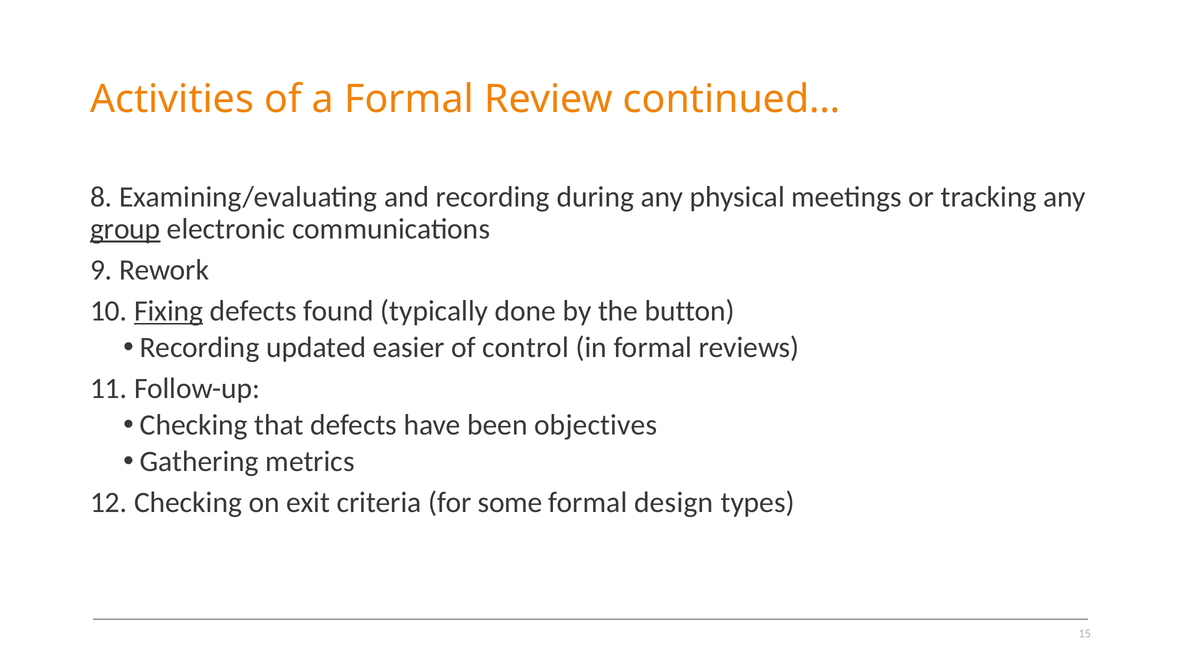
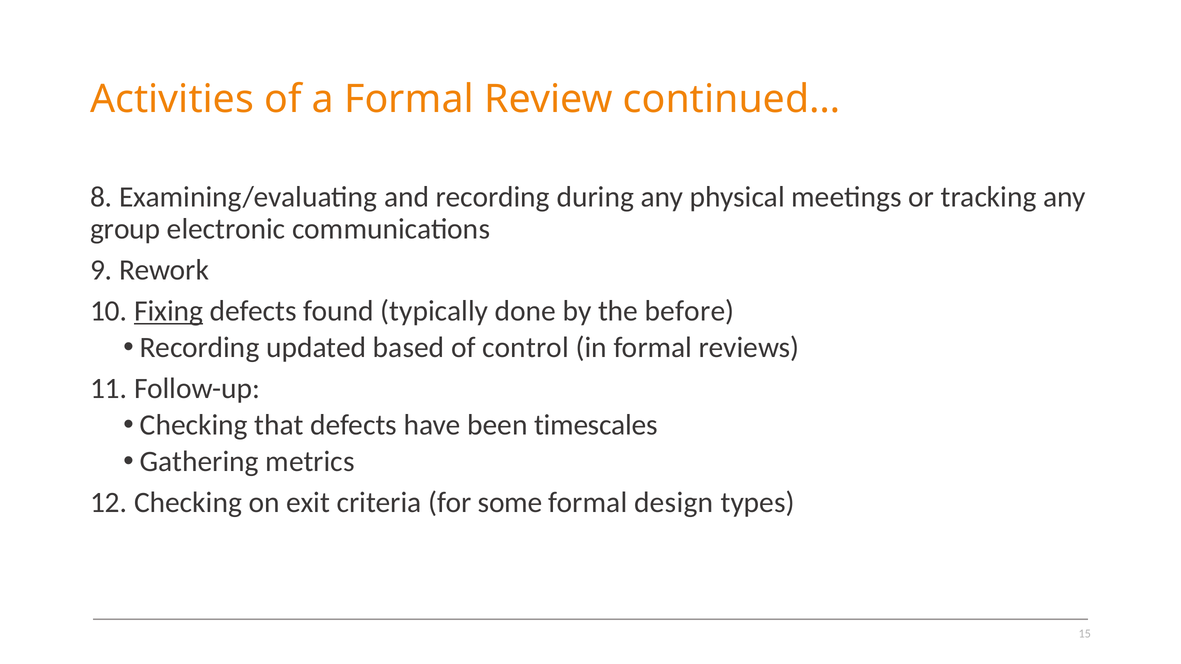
group underline: present -> none
button: button -> before
easier: easier -> based
objectives: objectives -> timescales
